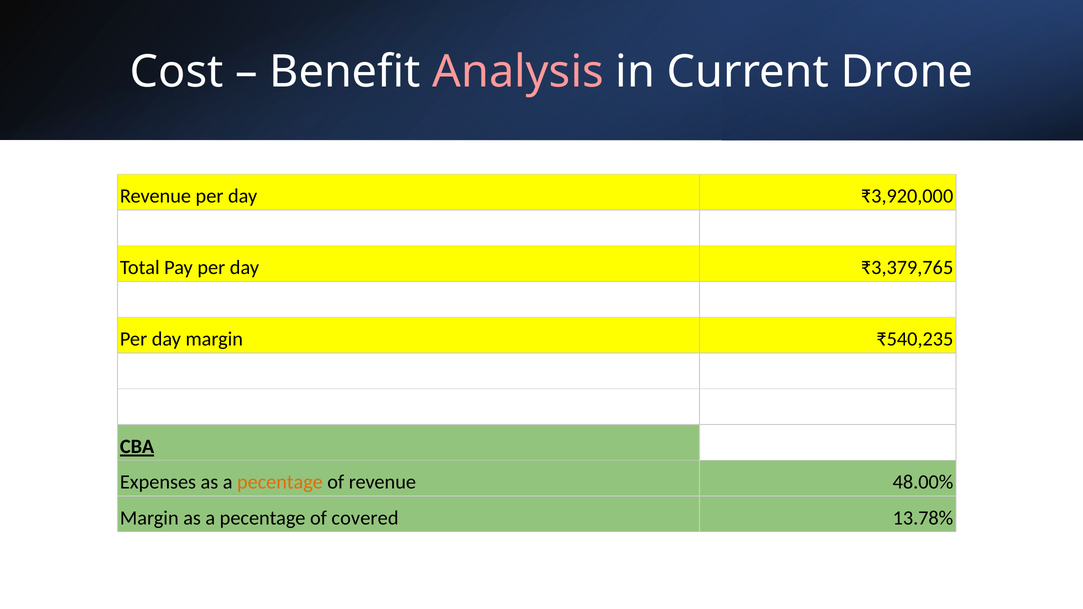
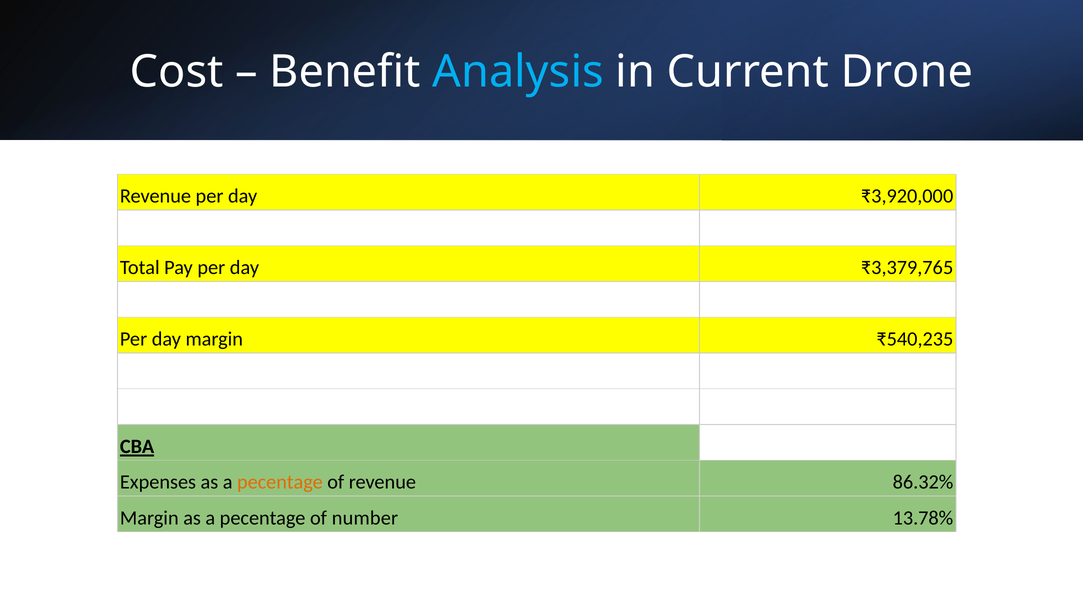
Analysis colour: pink -> light blue
48.00%: 48.00% -> 86.32%
covered: covered -> number
